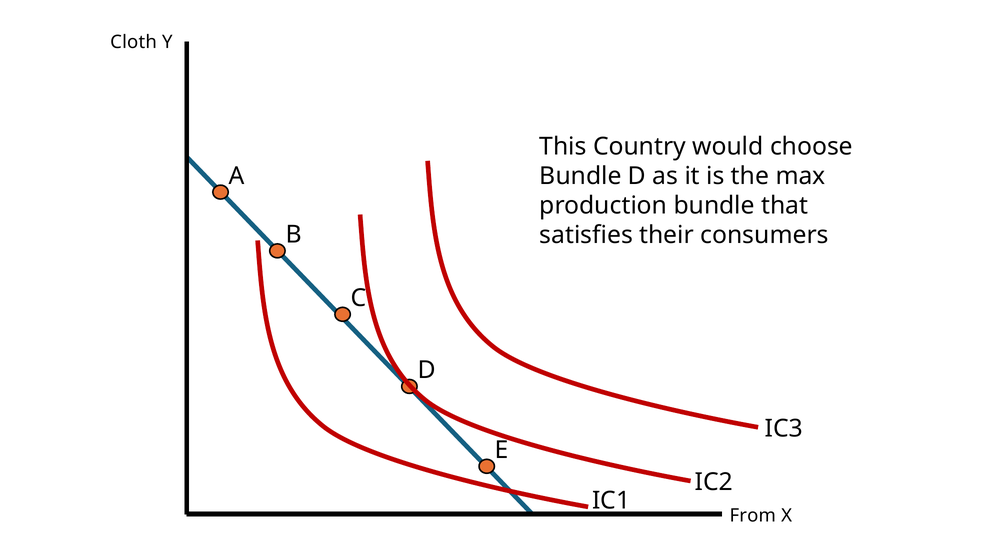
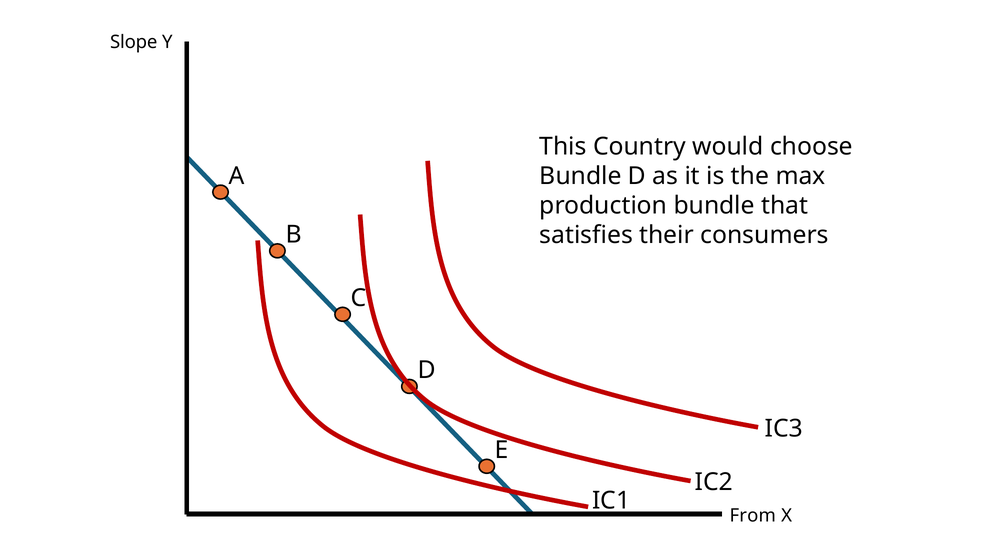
Cloth: Cloth -> Slope
